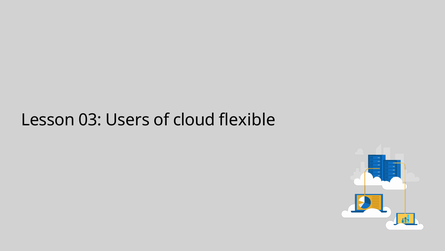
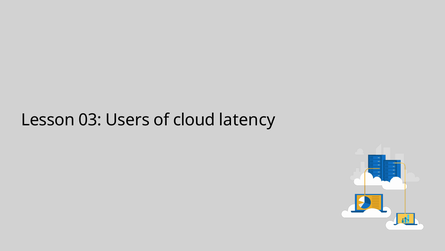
flexible: flexible -> latency
